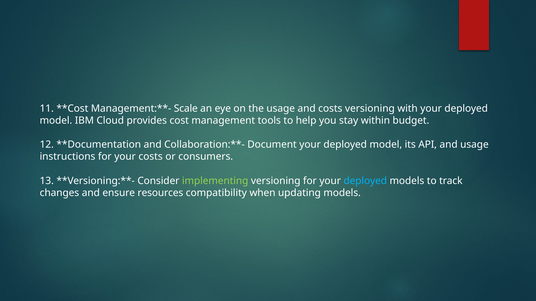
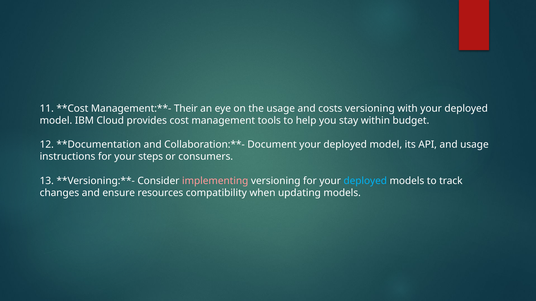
Scale: Scale -> Their
your costs: costs -> steps
implementing colour: light green -> pink
